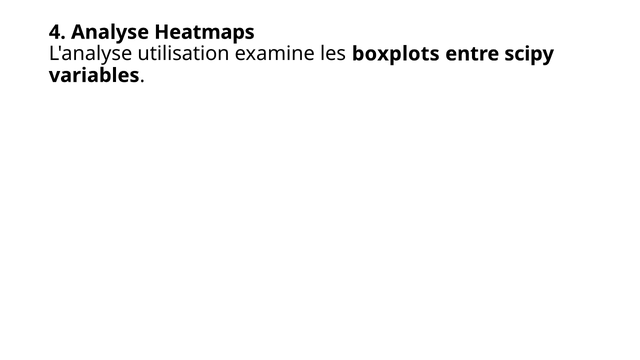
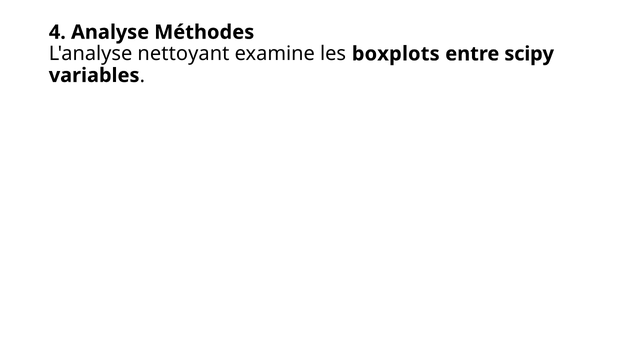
Heatmaps: Heatmaps -> Méthodes
utilisation: utilisation -> nettoyant
